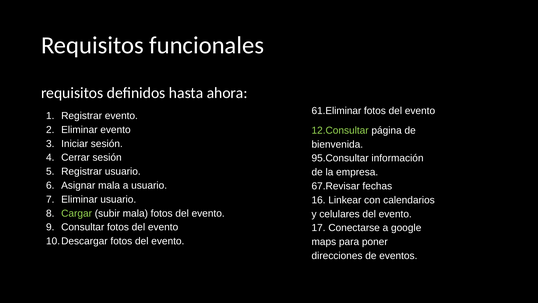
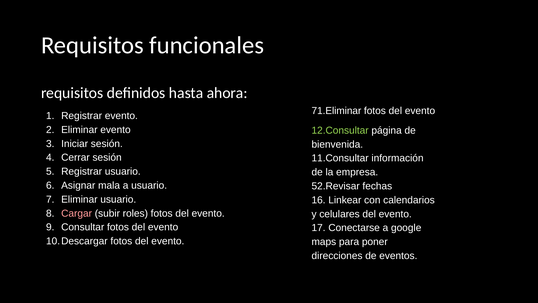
61.Eliminar: 61.Eliminar -> 71.Eliminar
95.Consultar: 95.Consultar -> 11.Consultar
67.Revisar: 67.Revisar -> 52.Revisar
Cargar colour: light green -> pink
subir mala: mala -> roles
